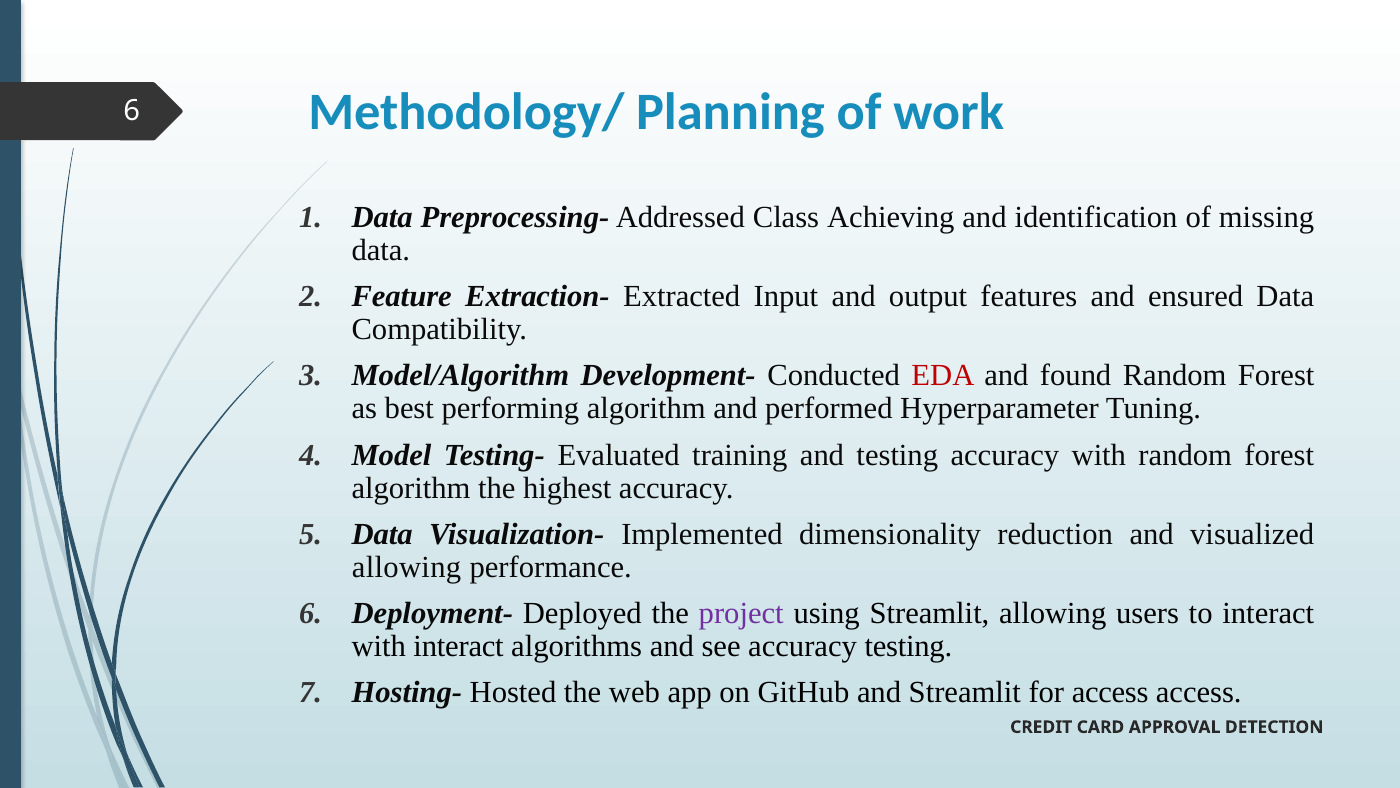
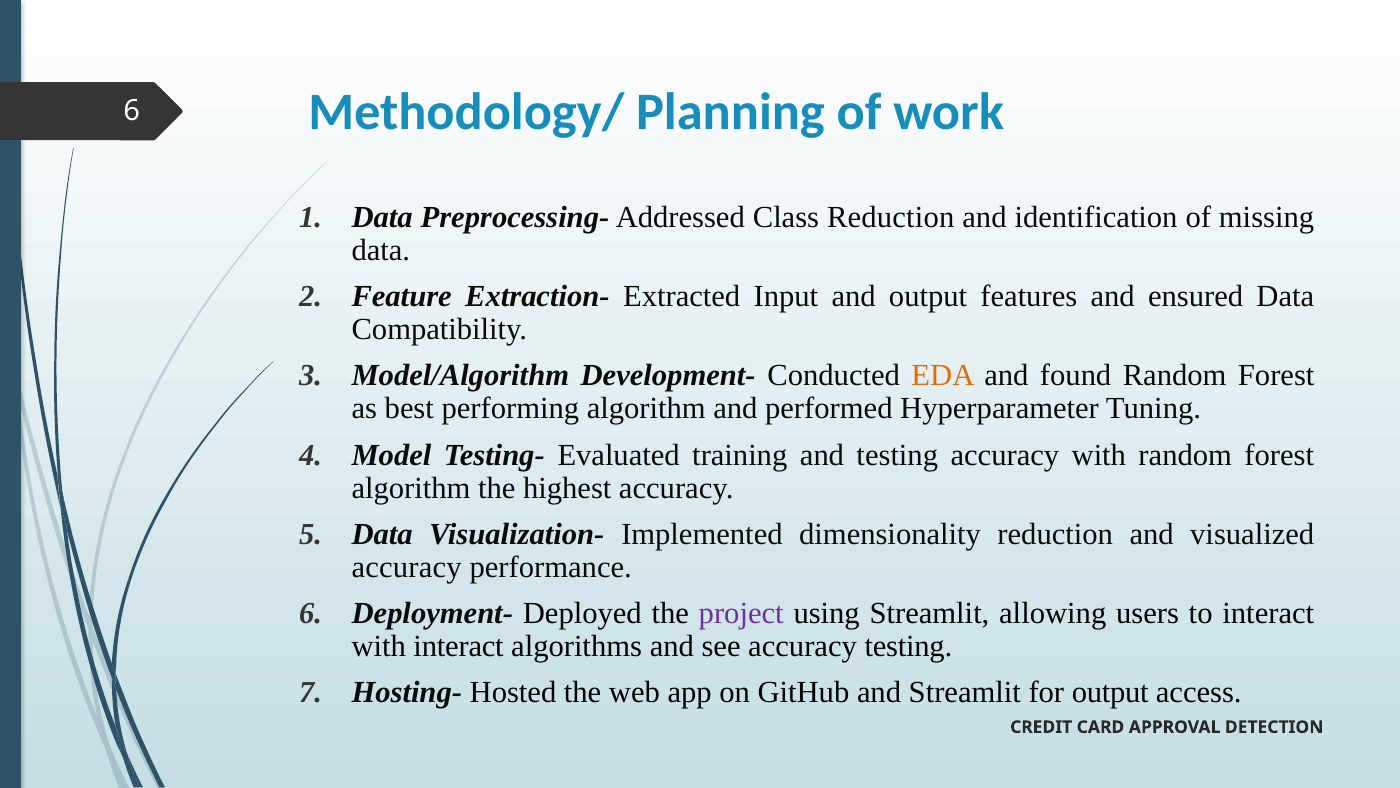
Class Achieving: Achieving -> Reduction
EDA colour: red -> orange
allowing at (407, 567): allowing -> accuracy
for access: access -> output
